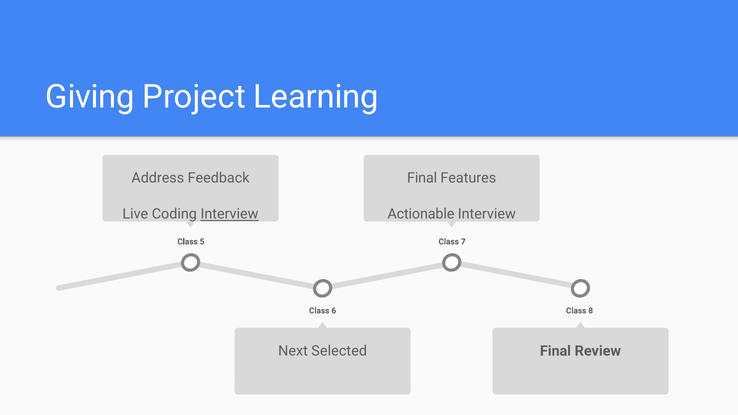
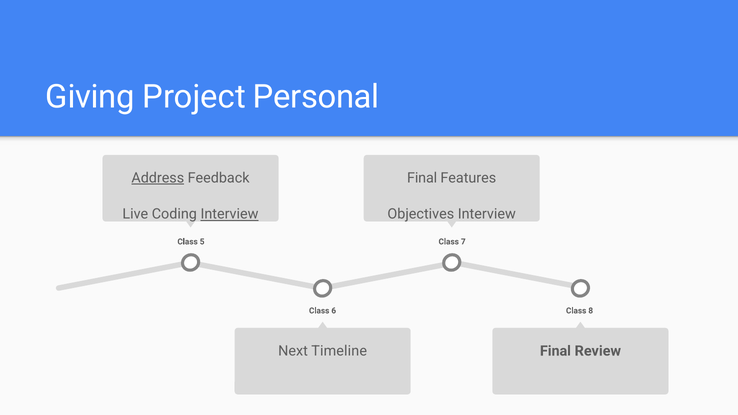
Learning: Learning -> Personal
Address underline: none -> present
Actionable: Actionable -> Objectives
Selected: Selected -> Timeline
